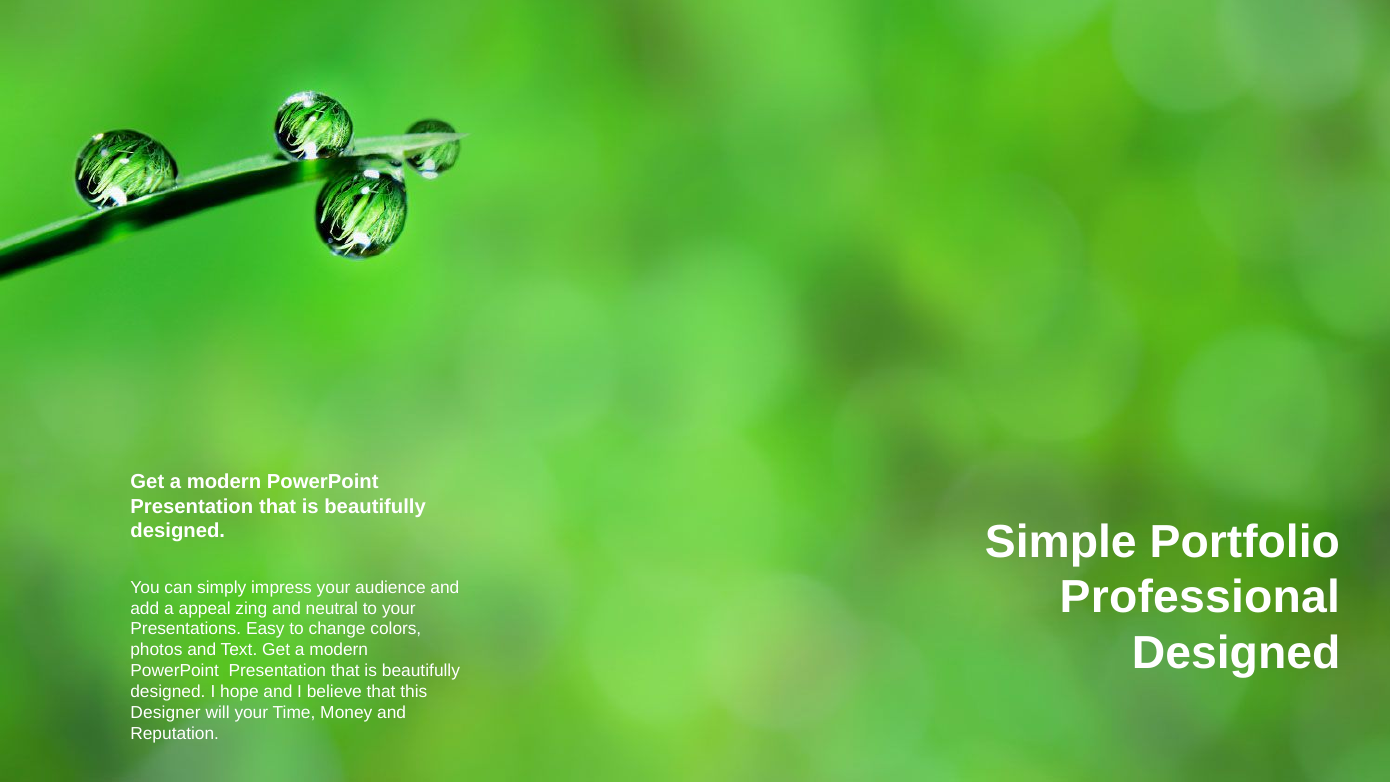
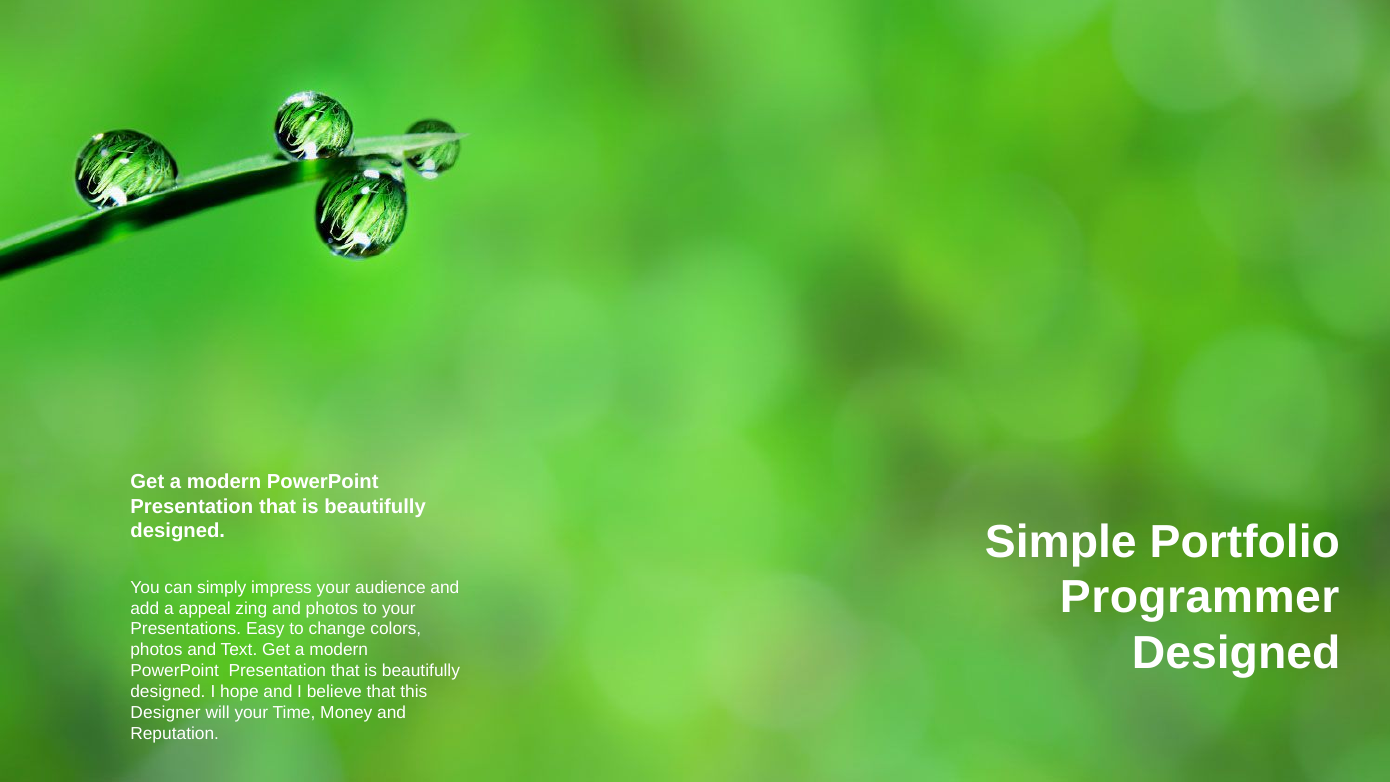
Professional: Professional -> Programmer
and neutral: neutral -> photos
